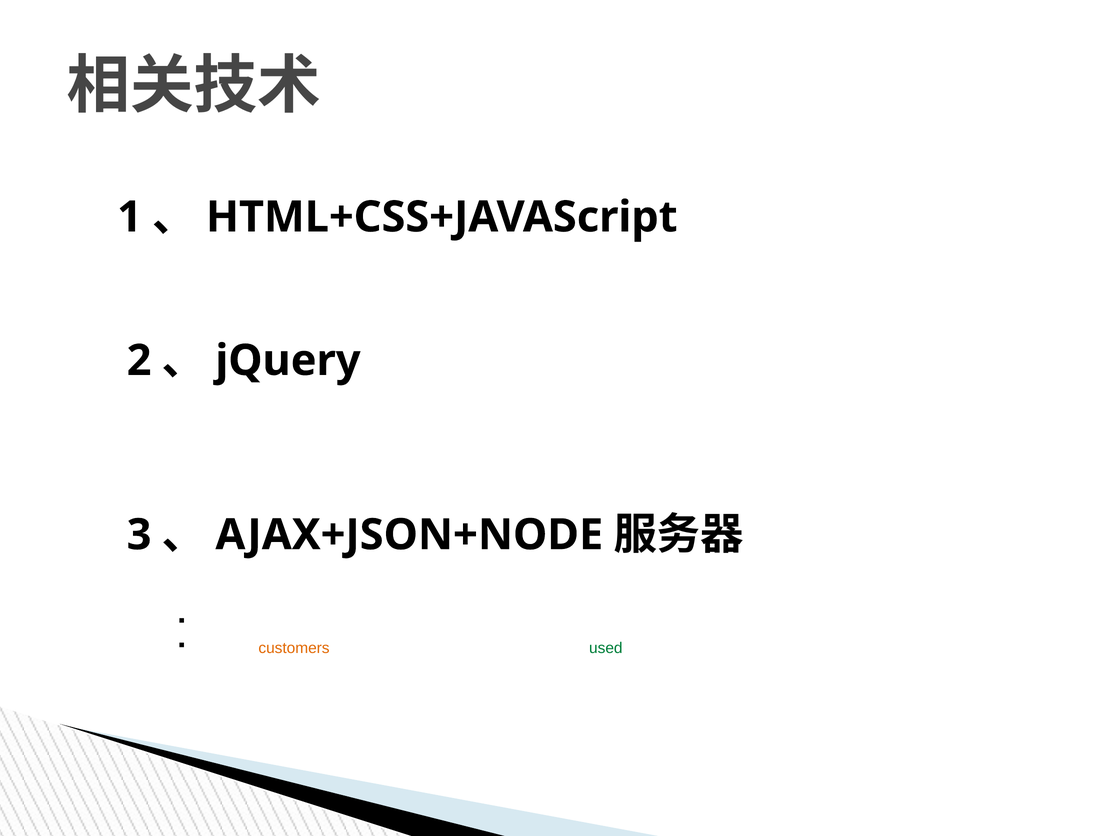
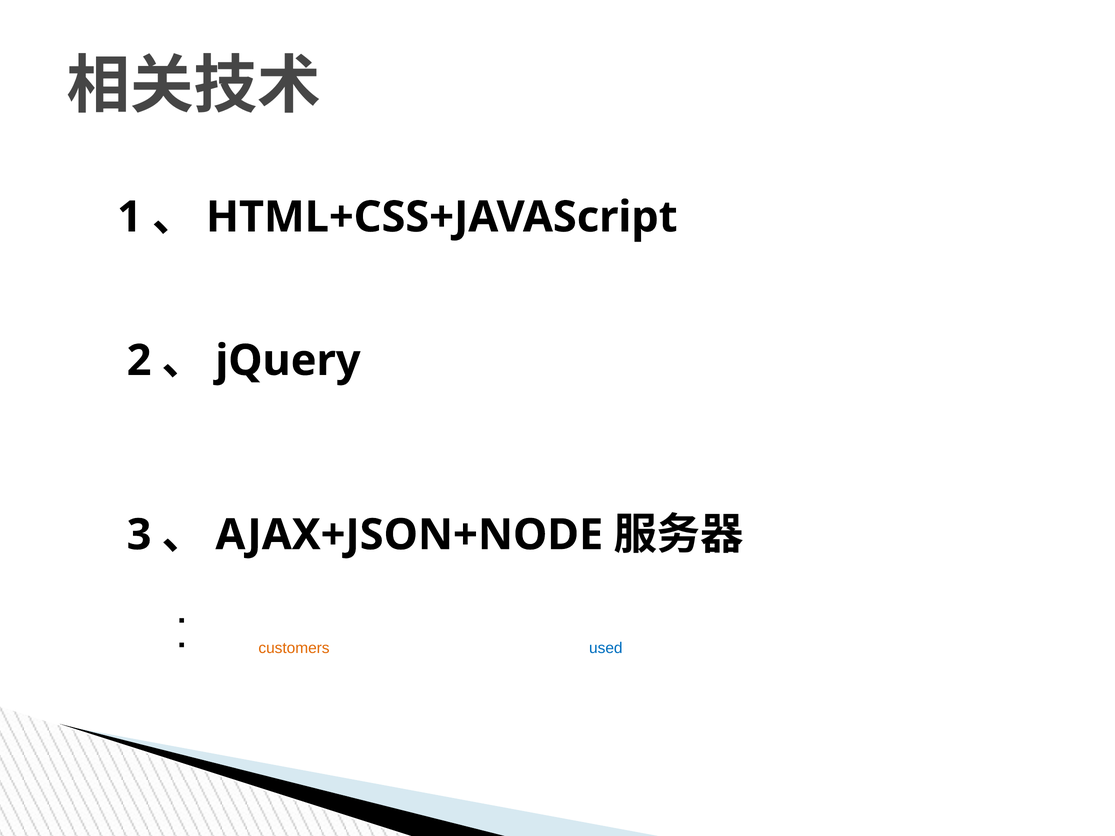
used colour: green -> blue
